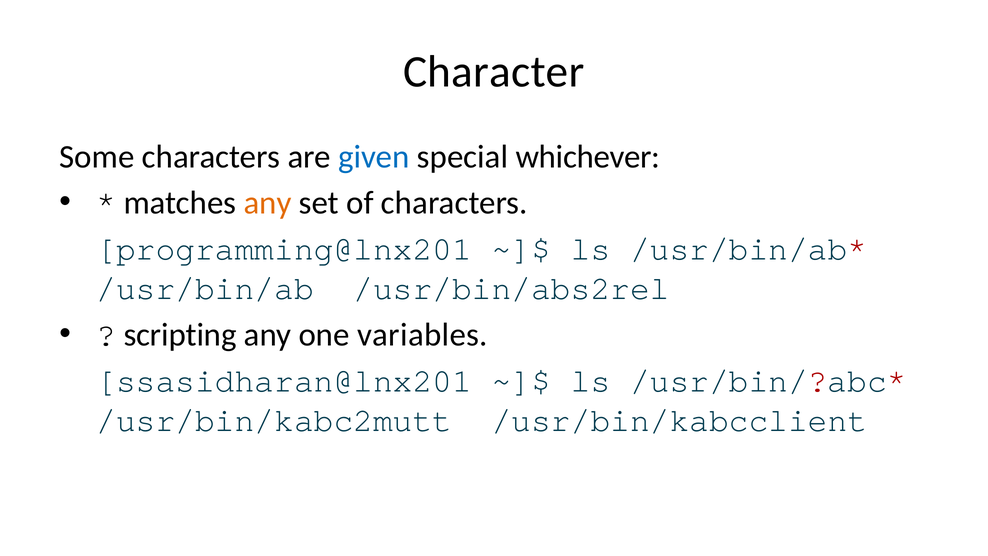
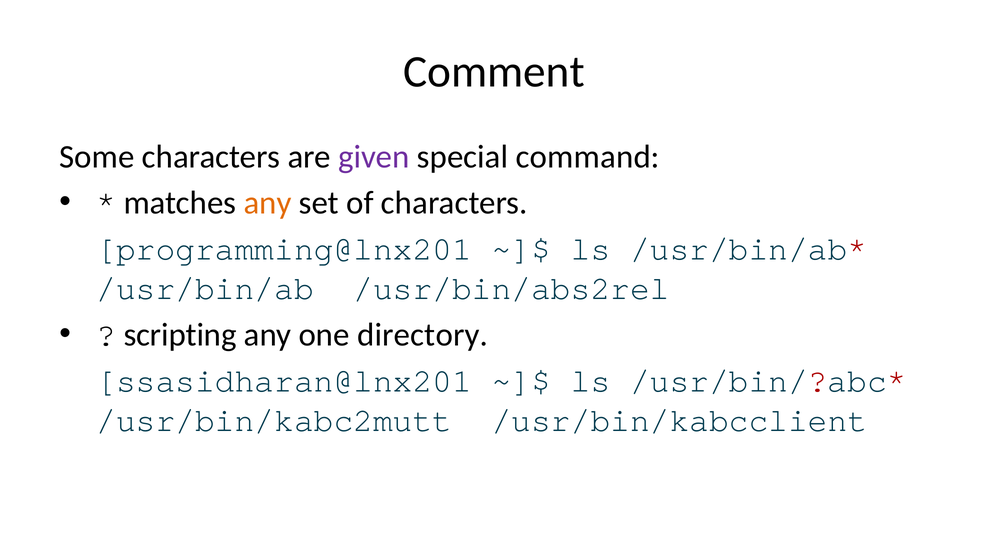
Character: Character -> Comment
given colour: blue -> purple
whichever: whichever -> command
variables: variables -> directory
